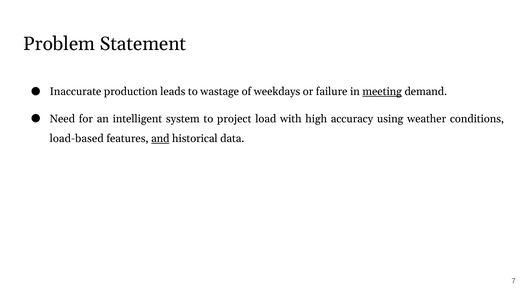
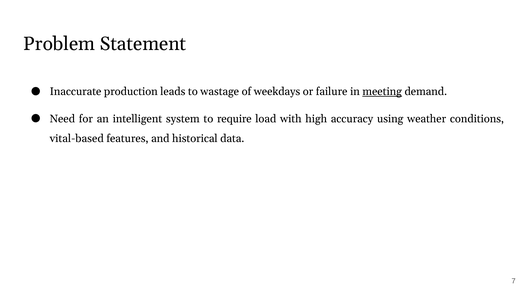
project: project -> require
load-based: load-based -> vital-based
and underline: present -> none
